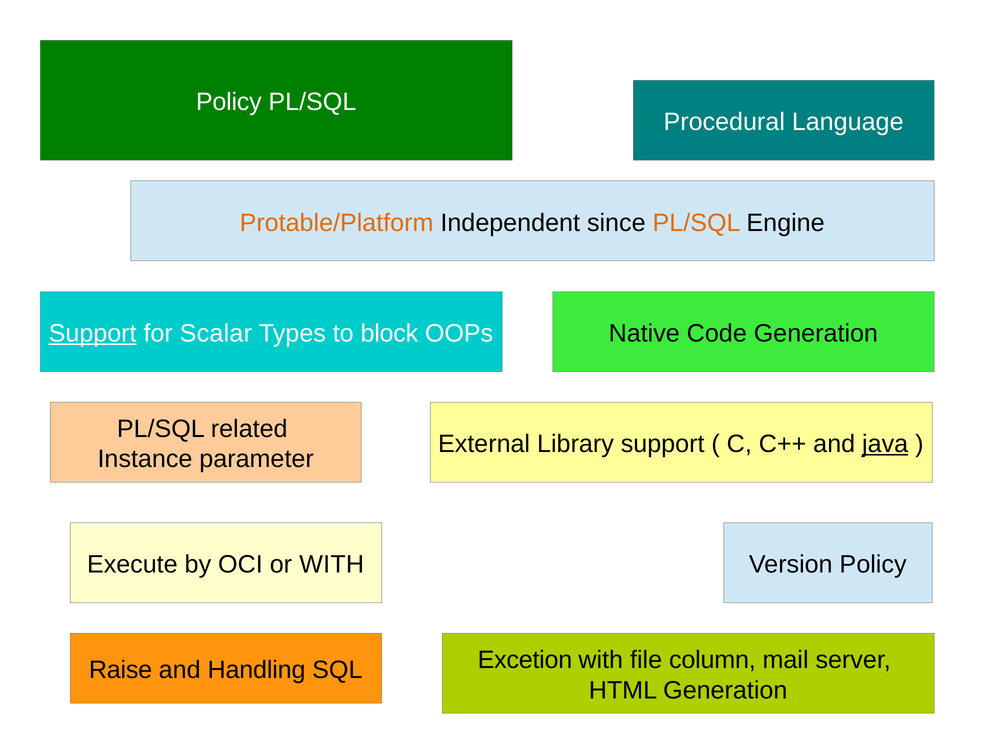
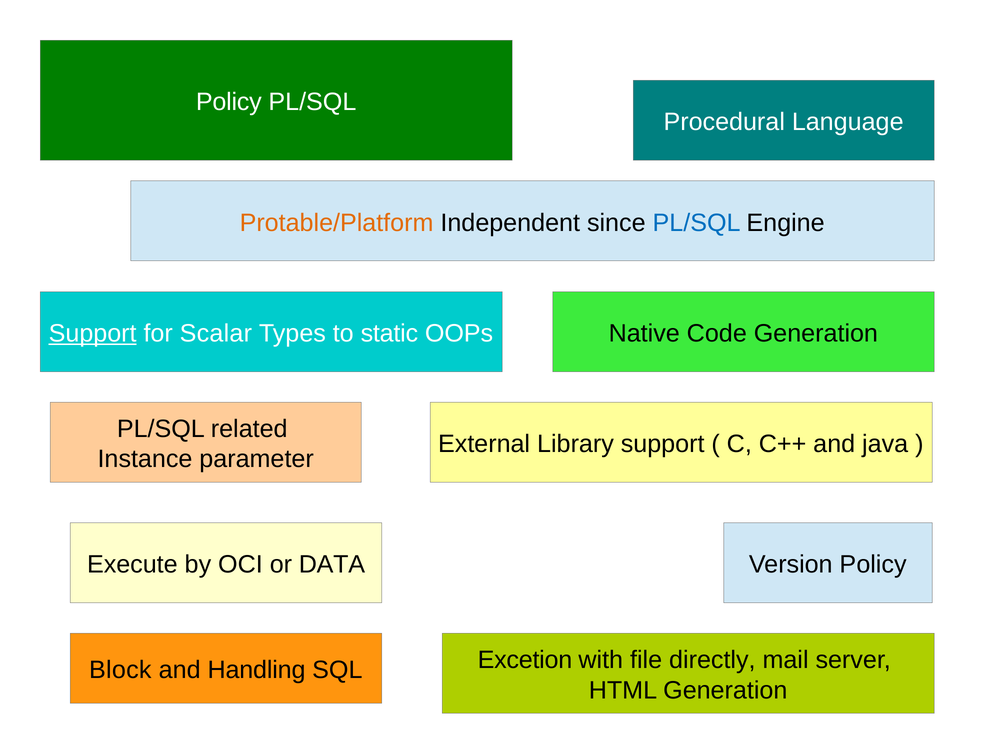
PL/SQL at (697, 223) colour: orange -> blue
block: block -> static
java underline: present -> none
or WITH: WITH -> DATA
Raise: Raise -> Block
column: column -> directly
